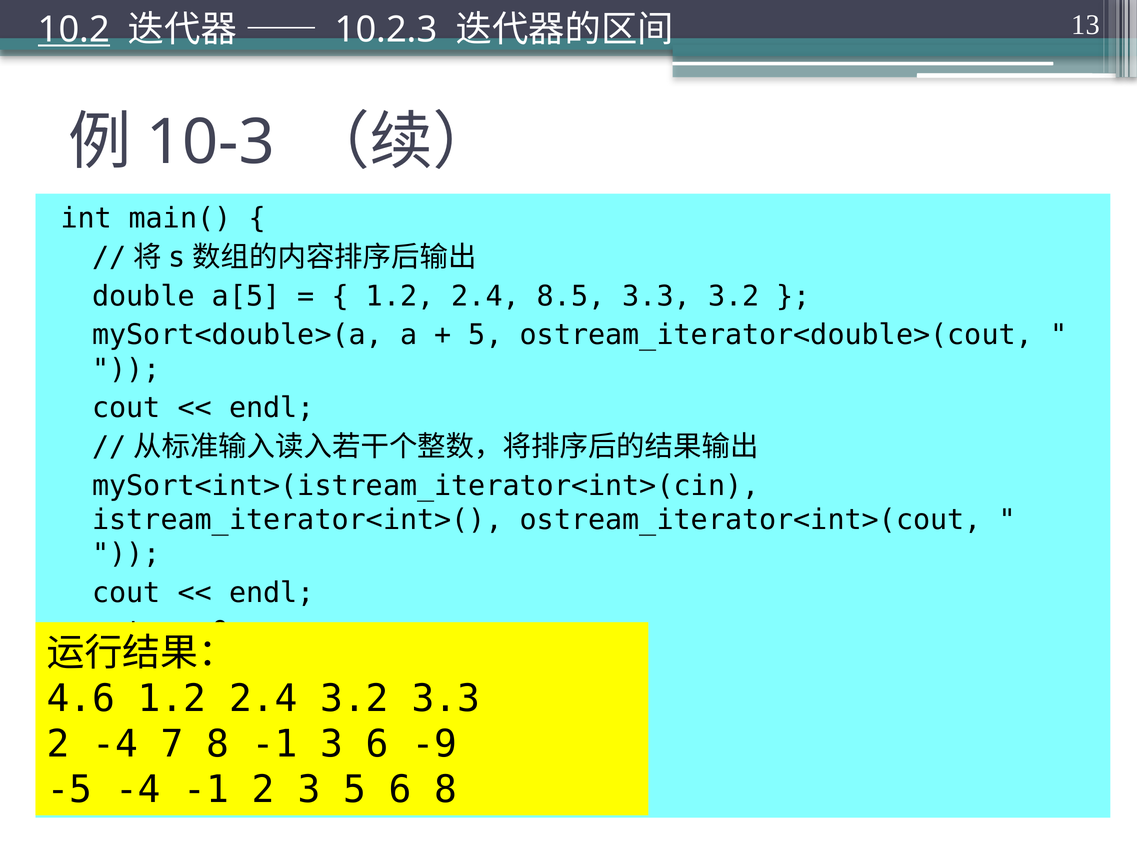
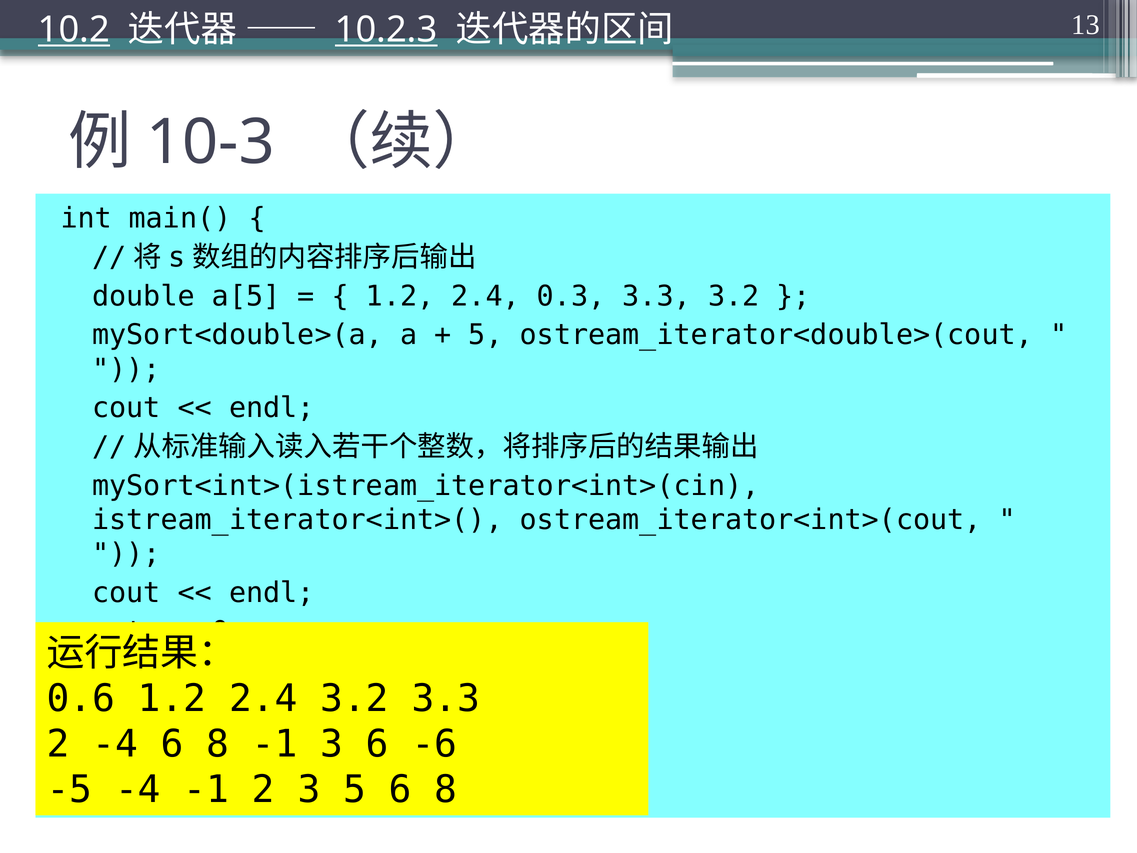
10.2.3 underline: none -> present
8.5: 8.5 -> 0.3
4.6: 4.6 -> 0.6
-4 7: 7 -> 6
-9: -9 -> -6
